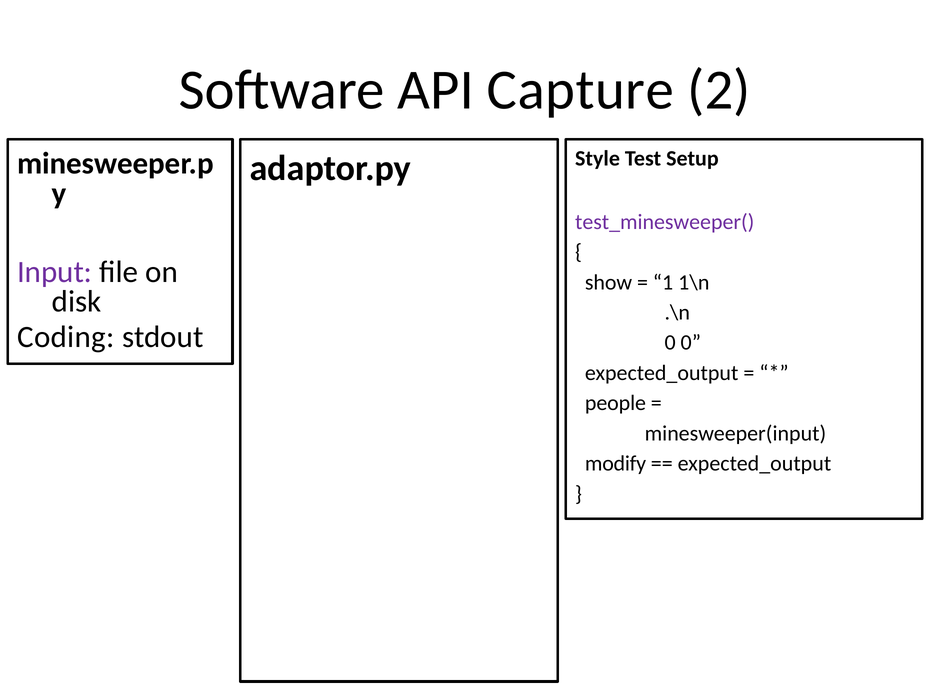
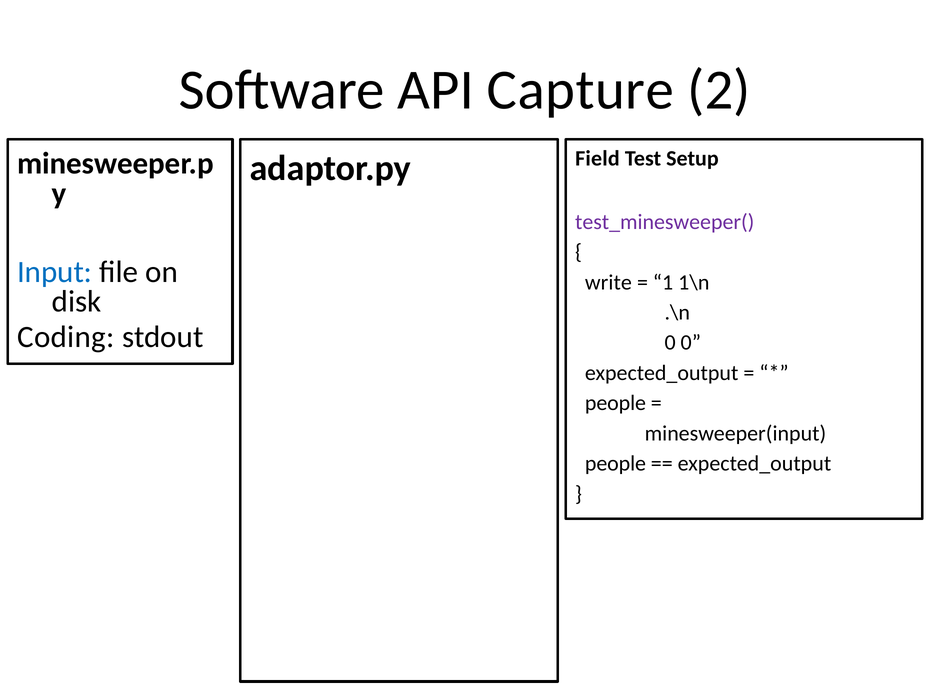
Style: Style -> Field
Input colour: purple -> blue
show: show -> write
modify at (616, 464): modify -> people
